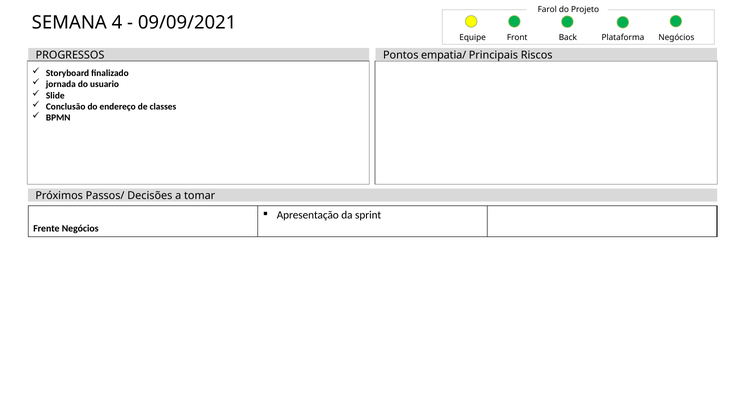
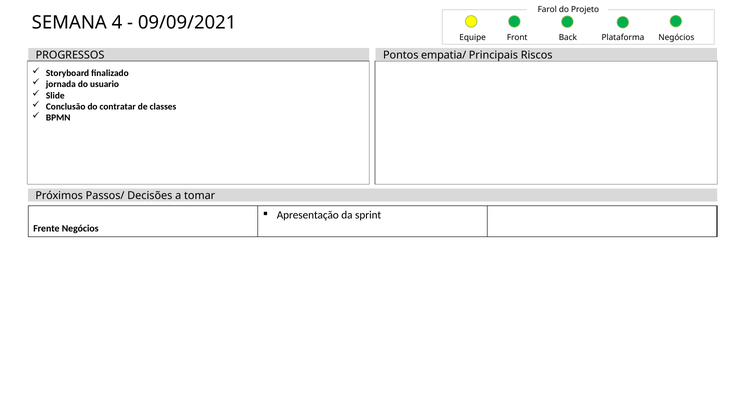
endereço: endereço -> contratar
